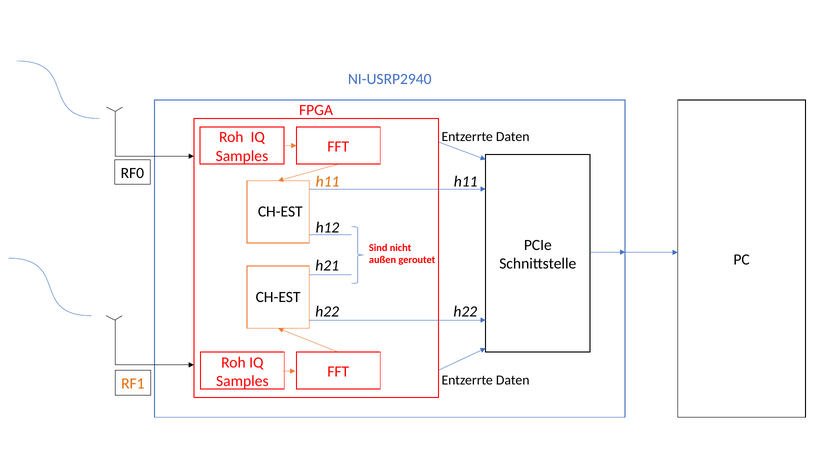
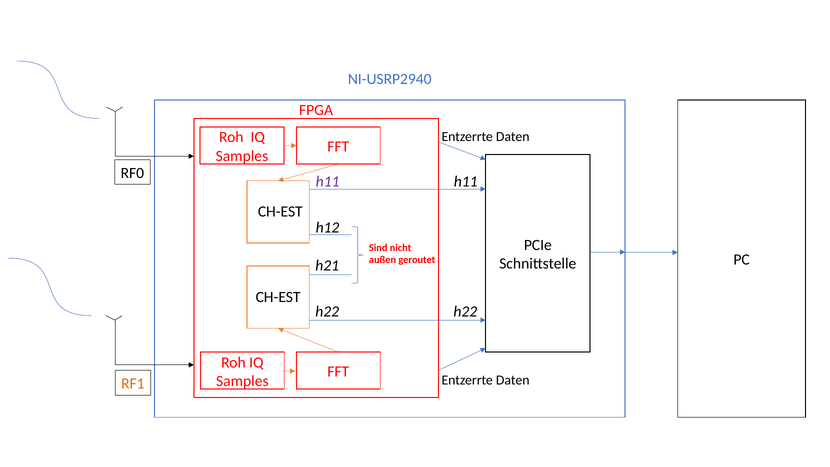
h11 at (328, 182) colour: orange -> purple
